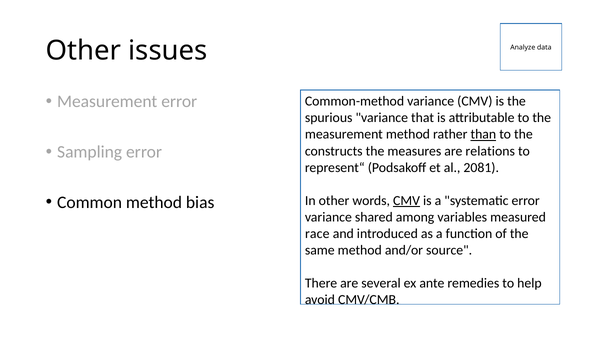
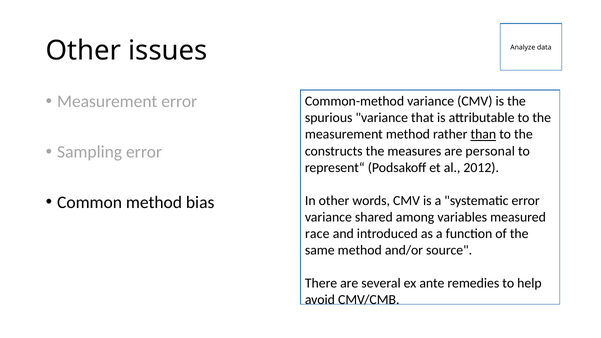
relations: relations -> personal
2081: 2081 -> 2012
CMV at (407, 201) underline: present -> none
